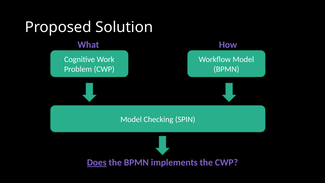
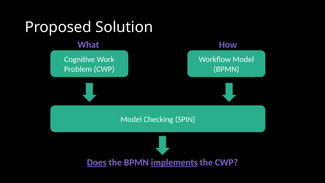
implements underline: none -> present
